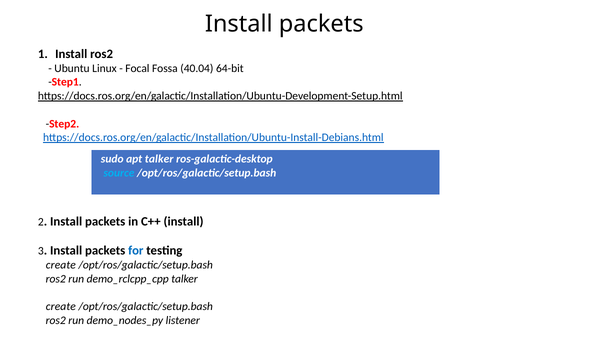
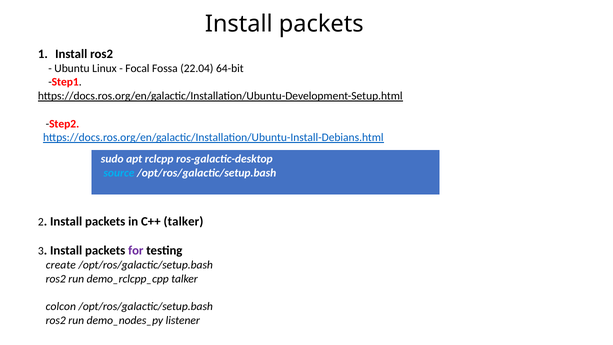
40.04: 40.04 -> 22.04
apt talker: talker -> rclcpp
C++ install: install -> talker
for colour: blue -> purple
create at (61, 306): create -> colcon
